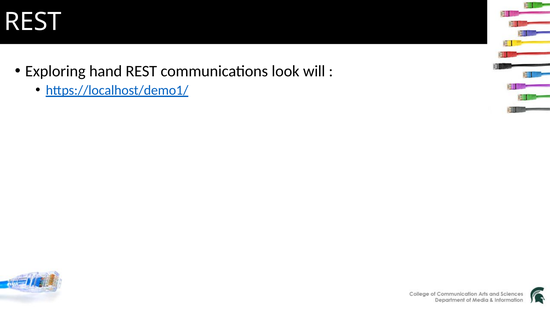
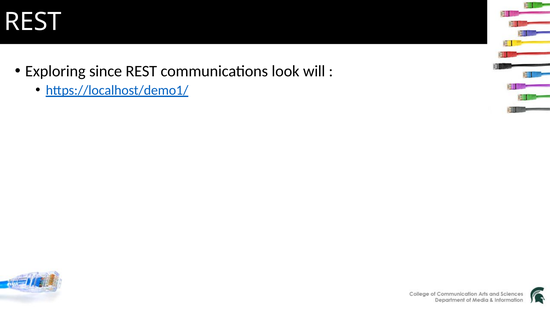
hand: hand -> since
